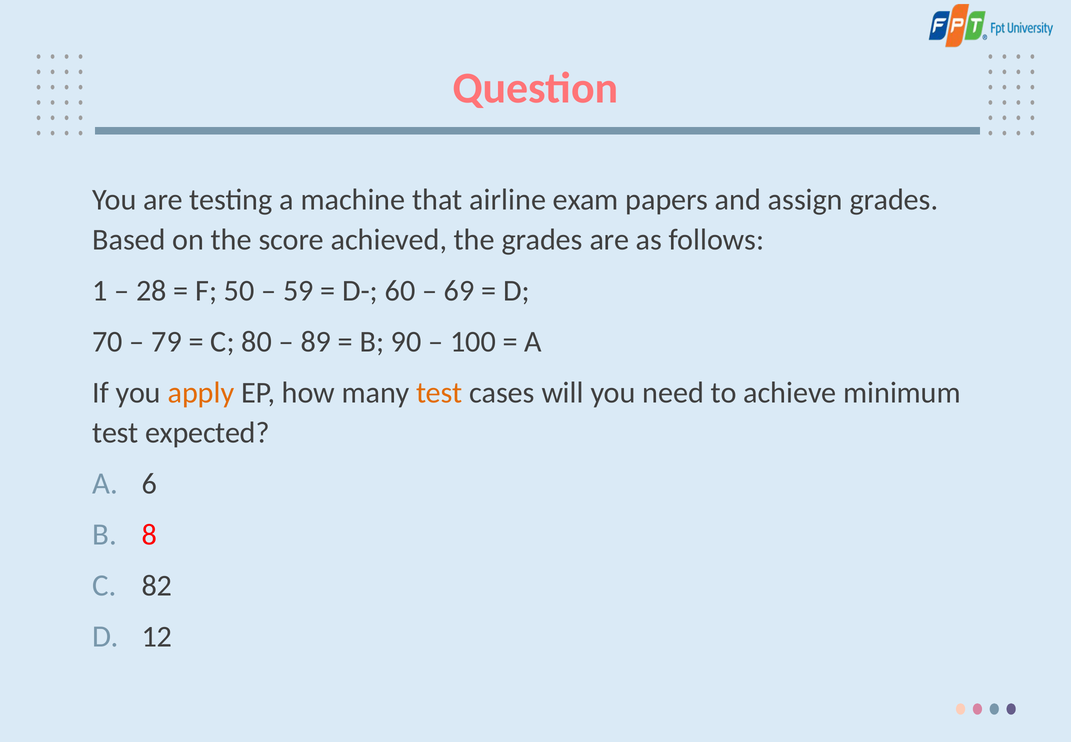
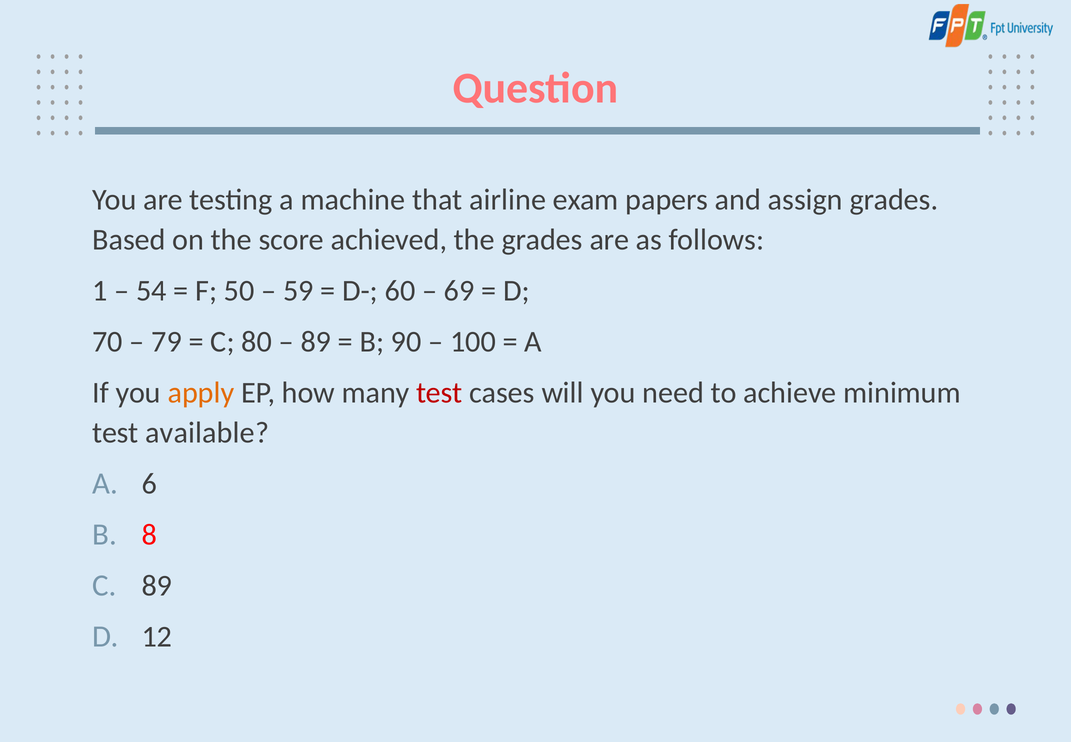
28: 28 -> 54
test at (439, 392) colour: orange -> red
expected: expected -> available
C 82: 82 -> 89
